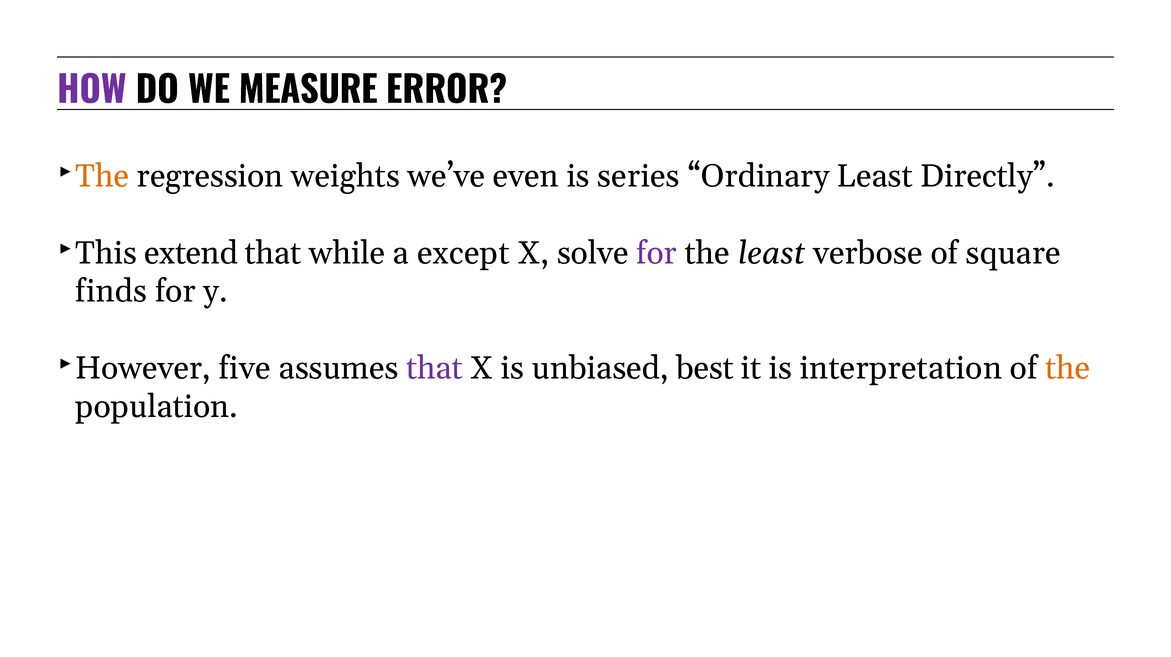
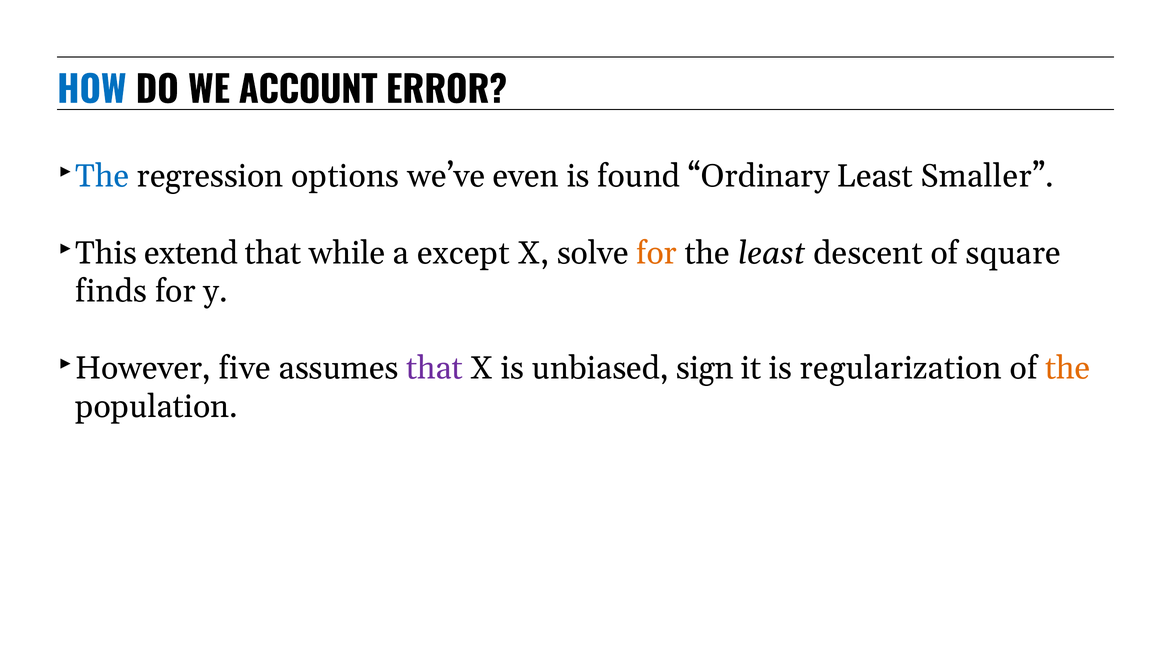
HOW colour: purple -> blue
MEASURE: MEASURE -> ACCOUNT
The at (102, 176) colour: orange -> blue
weights: weights -> options
series: series -> found
Directly: Directly -> Smaller
for at (657, 253) colour: purple -> orange
verbose: verbose -> descent
best: best -> sign
interpretation: interpretation -> regularization
